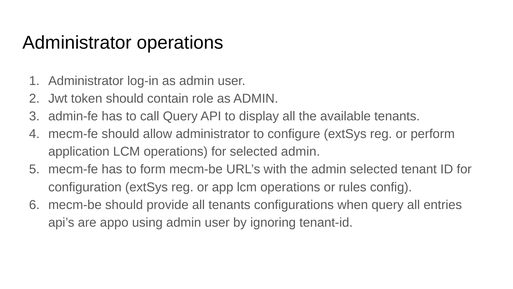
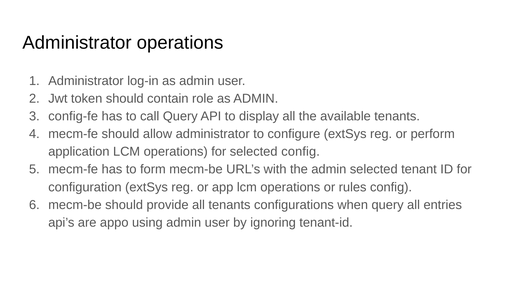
admin-fe: admin-fe -> config-fe
selected admin: admin -> config
